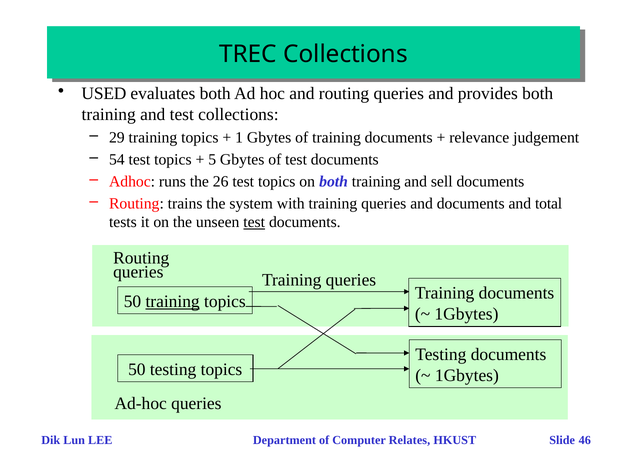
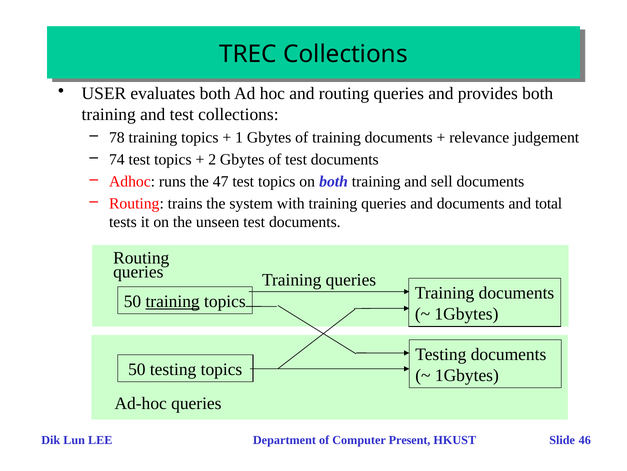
USED: USED -> USER
29: 29 -> 78
54: 54 -> 74
5: 5 -> 2
26: 26 -> 47
test at (254, 222) underline: present -> none
Relates: Relates -> Present
